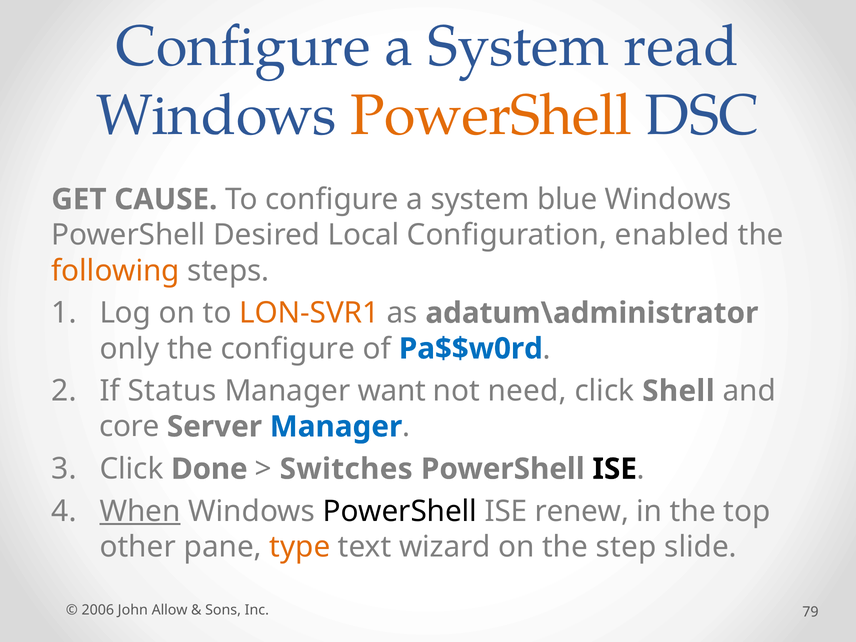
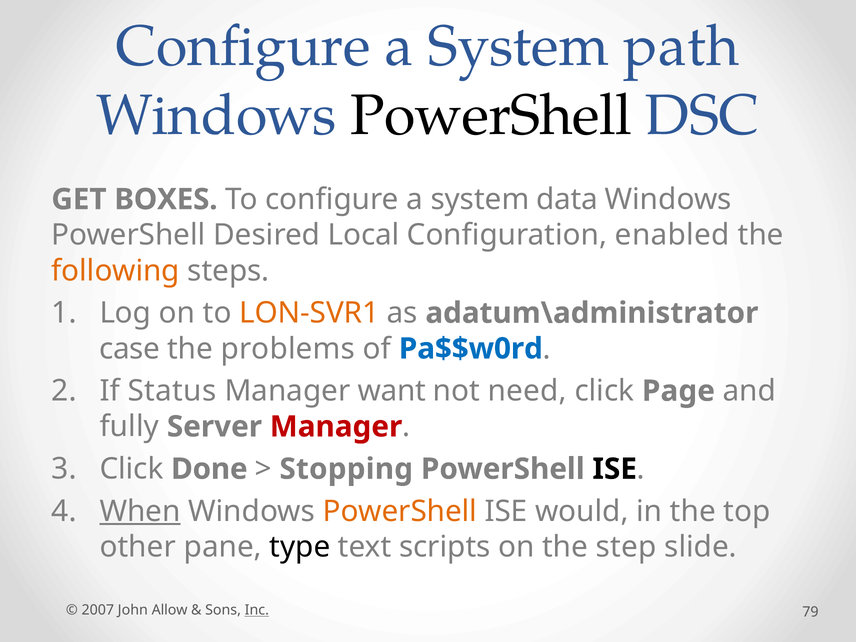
read: read -> path
PowerShell at (491, 115) colour: orange -> black
CAUSE: CAUSE -> BOXES
blue: blue -> data
only: only -> case
the configure: configure -> problems
Shell: Shell -> Page
core: core -> fully
Manager at (336, 427) colour: blue -> red
Switches: Switches -> Stopping
PowerShell at (400, 511) colour: black -> orange
renew: renew -> would
type colour: orange -> black
wizard: wizard -> scripts
2006: 2006 -> 2007
Inc underline: none -> present
